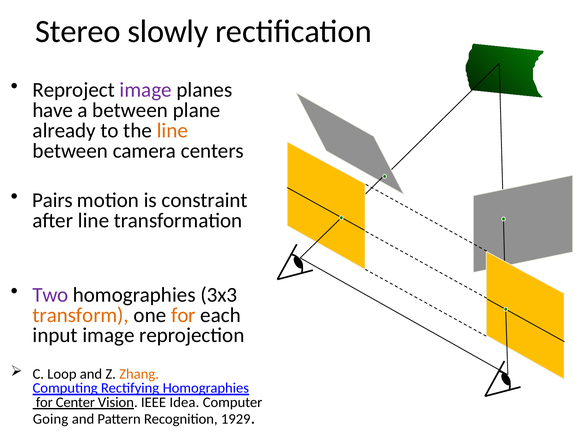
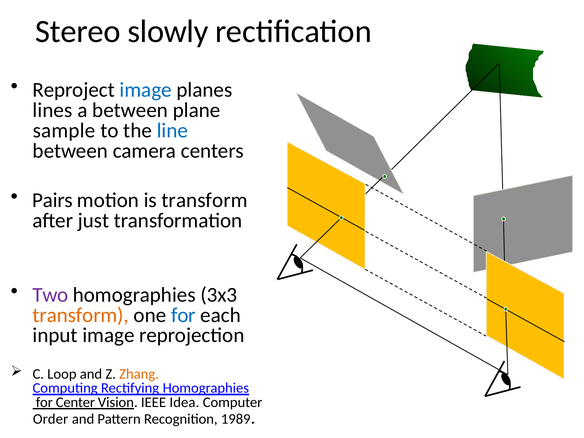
image at (146, 90) colour: purple -> blue
have: have -> lines
already: already -> sample
line at (172, 130) colour: orange -> blue
is constraint: constraint -> transform
after line: line -> just
for at (183, 315) colour: orange -> blue
Going: Going -> Order
1929: 1929 -> 1989
